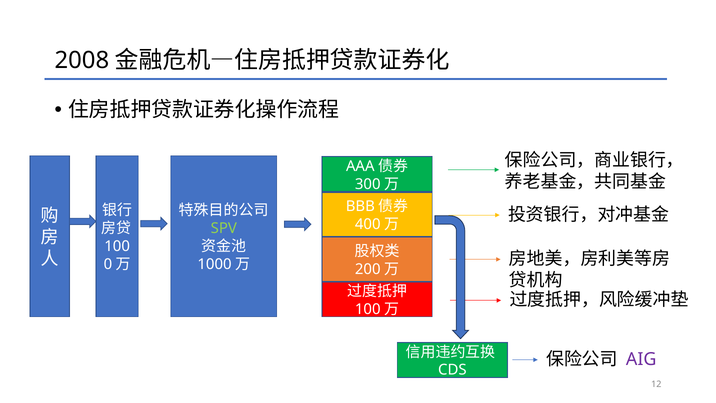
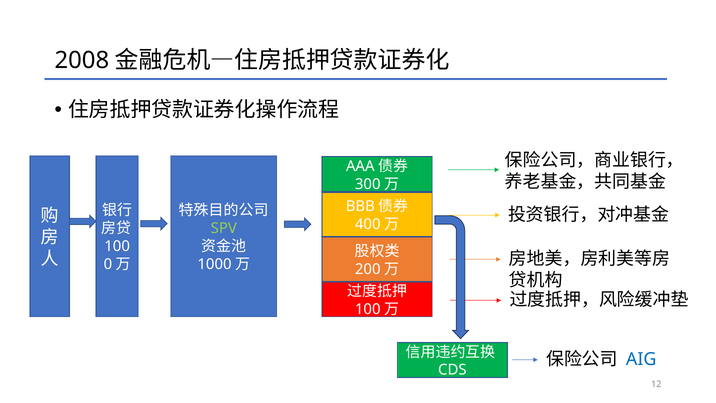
AIG colour: purple -> blue
